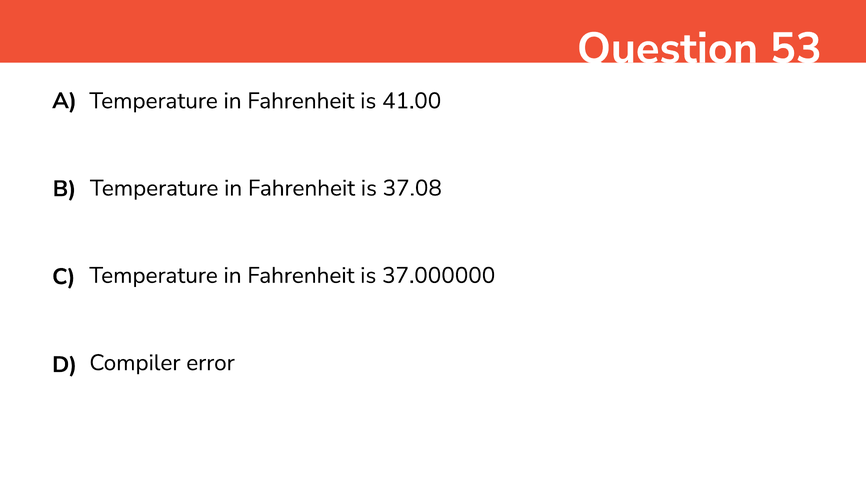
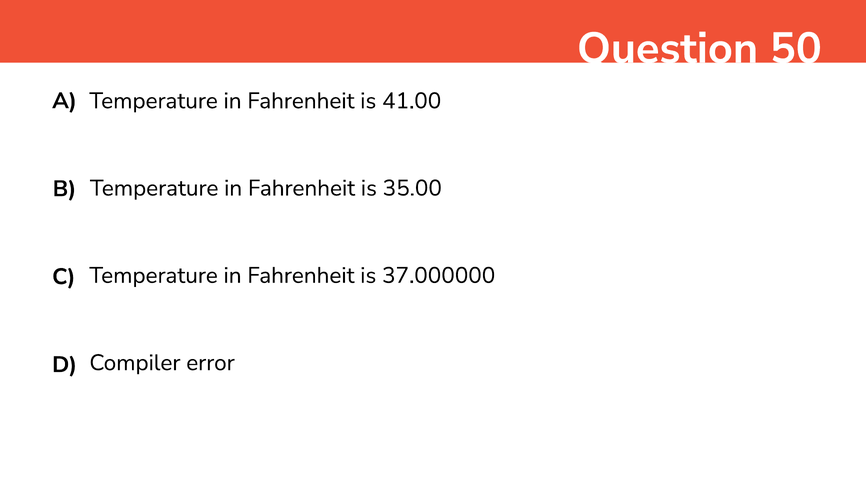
53: 53 -> 50
37.08: 37.08 -> 35.00
